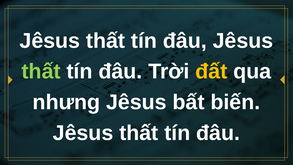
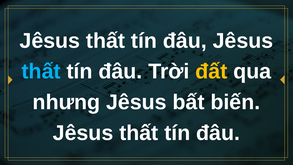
thất at (41, 71) colour: light green -> light blue
